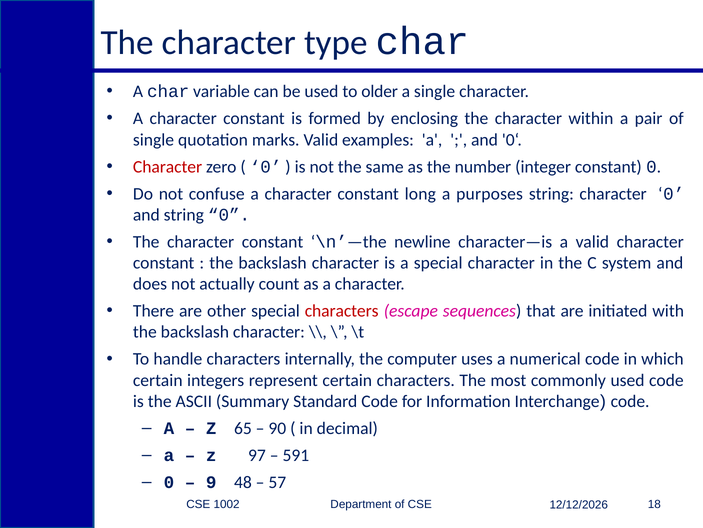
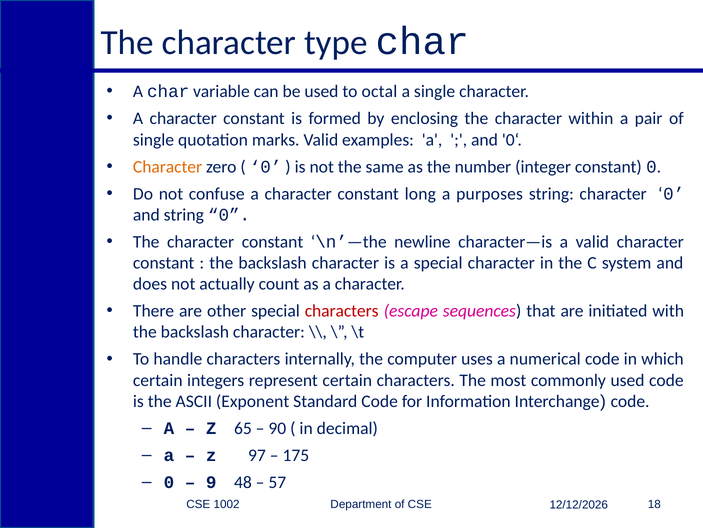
older: older -> octal
Character at (168, 166) colour: red -> orange
Summary: Summary -> Exponent
591: 591 -> 175
